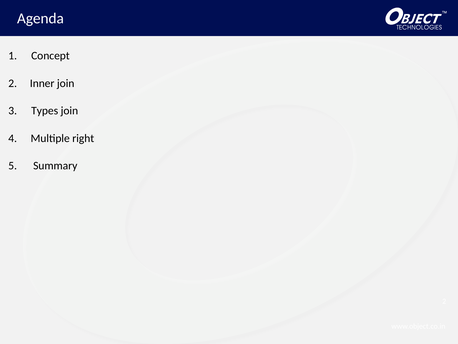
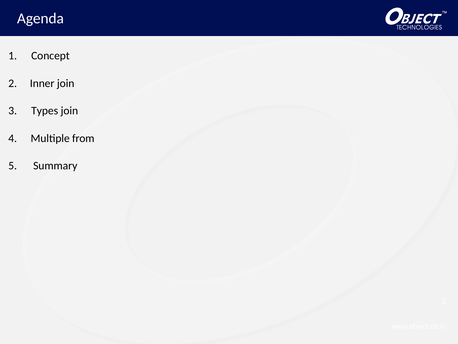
right: right -> from
